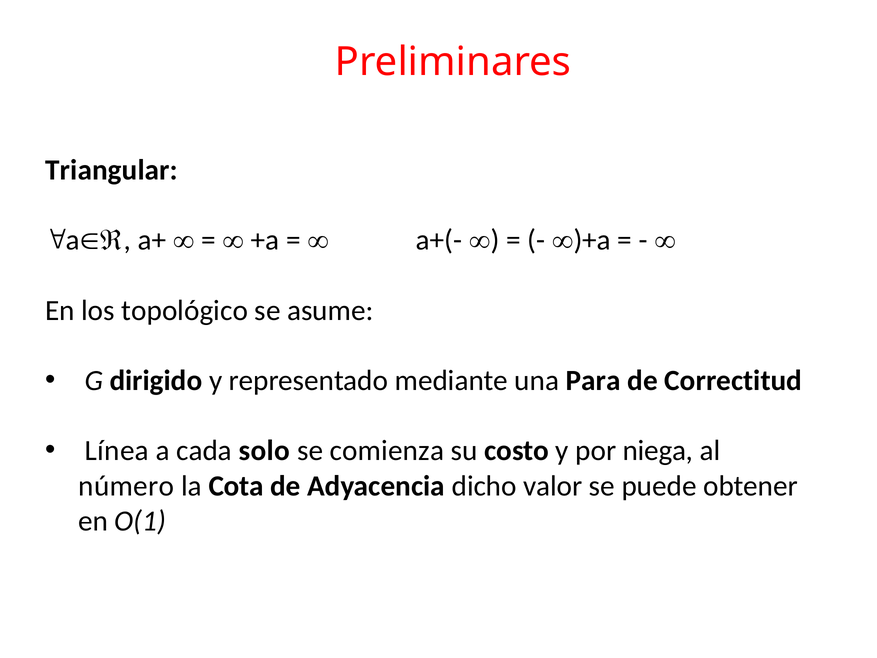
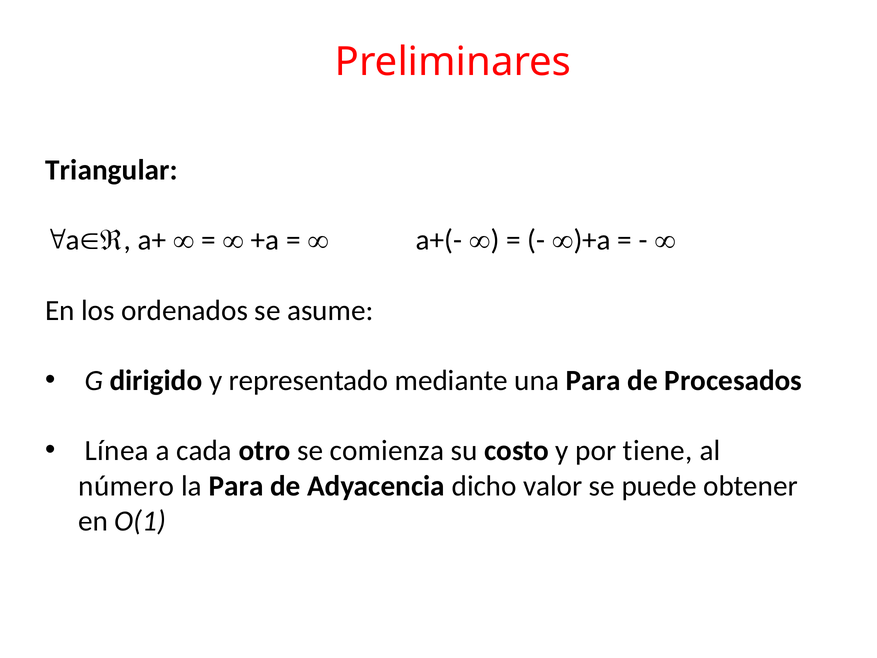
topológico: topológico -> ordenados
Correctitud: Correctitud -> Procesados
solo: solo -> otro
niega: niega -> tiene
la Cota: Cota -> Para
